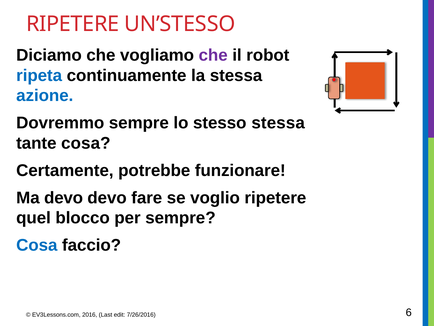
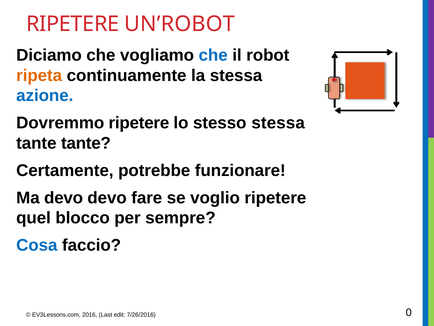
UN’STESSO: UN’STESSO -> UN’ROBOT
che at (213, 55) colour: purple -> blue
ripeta colour: blue -> orange
Dovremmo sempre: sempre -> ripetere
tante cosa: cosa -> tante
6: 6 -> 0
